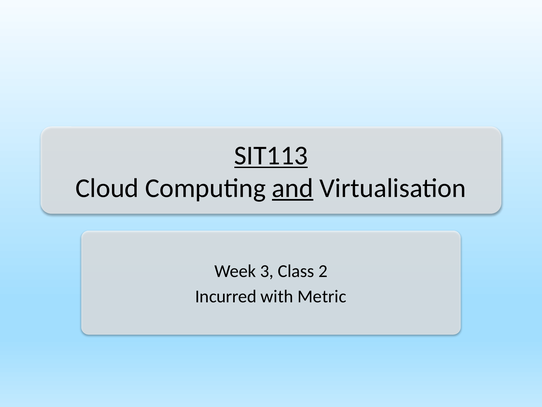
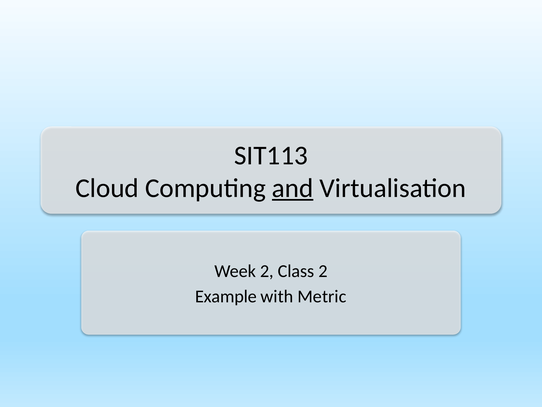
SIT113 underline: present -> none
Week 3: 3 -> 2
Incurred: Incurred -> Example
